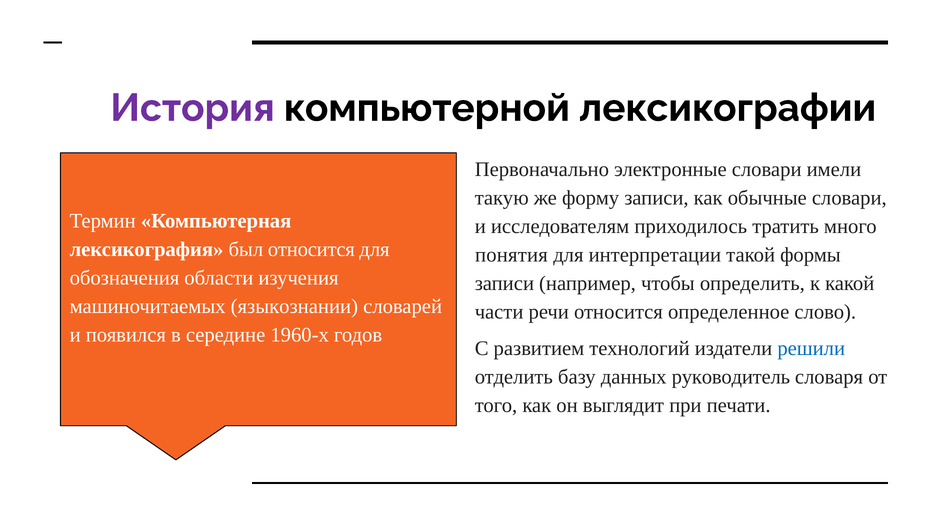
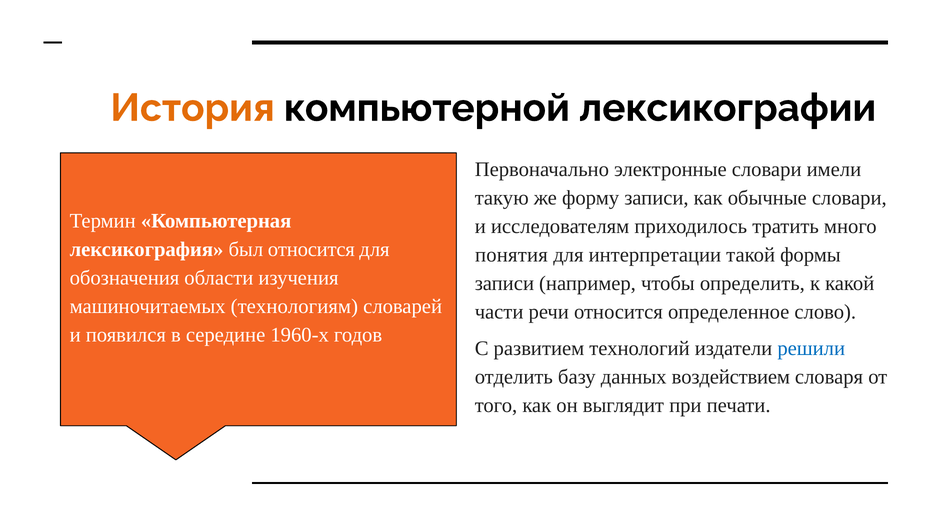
История colour: purple -> orange
языкознании: языкознании -> технологиям
руководитель: руководитель -> воздействием
